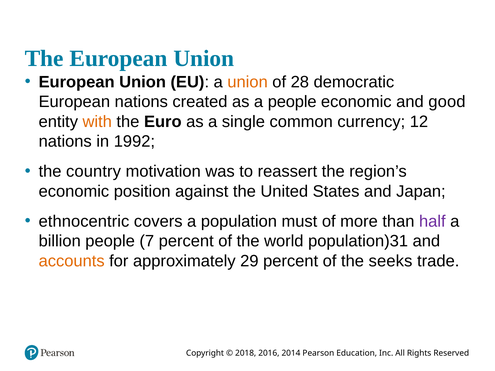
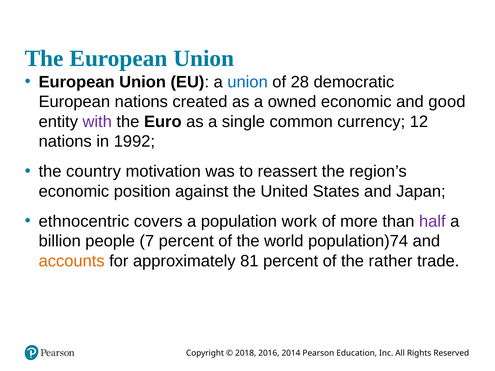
union at (248, 82) colour: orange -> blue
a people: people -> owned
with colour: orange -> purple
must: must -> work
population)31: population)31 -> population)74
29: 29 -> 81
seeks: seeks -> rather
